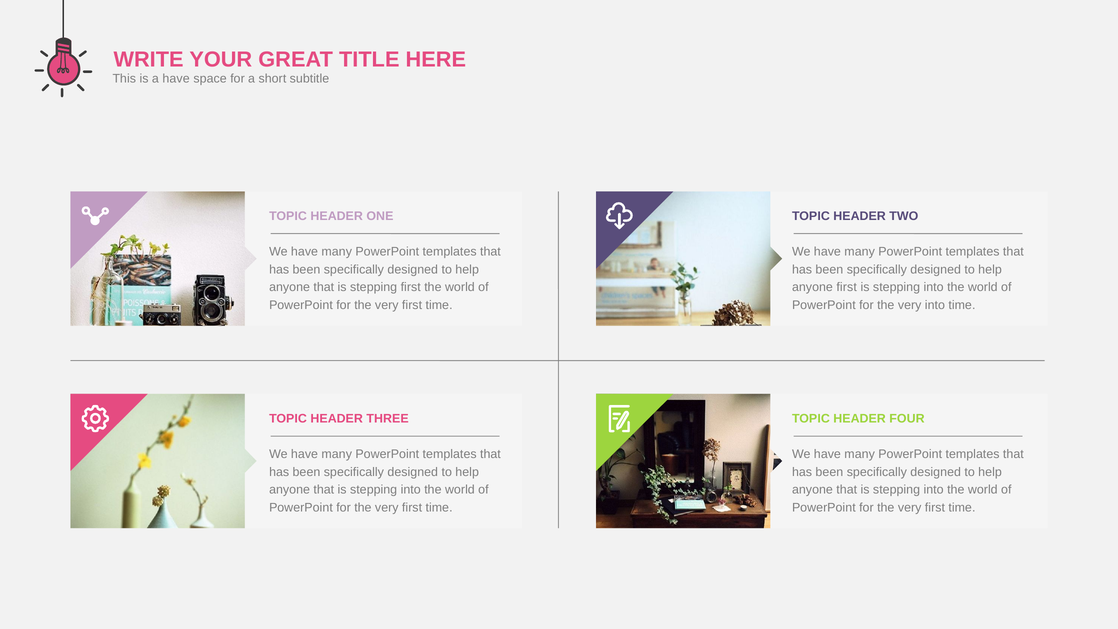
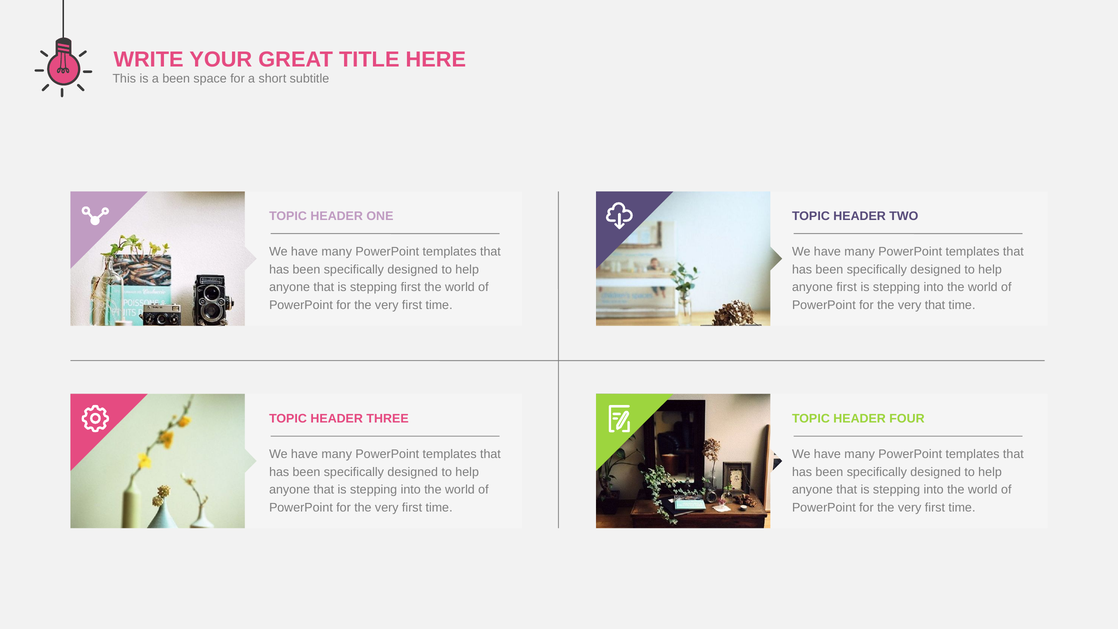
a have: have -> been
very into: into -> that
